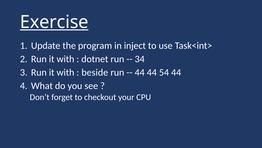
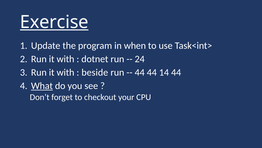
inject: inject -> when
34: 34 -> 24
54: 54 -> 14
What underline: none -> present
